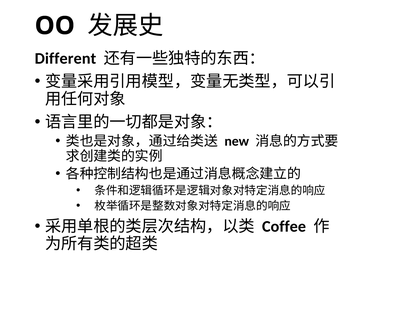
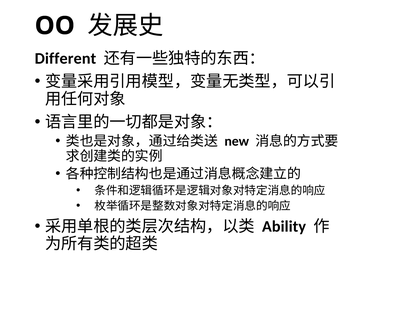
Coffee: Coffee -> Ability
